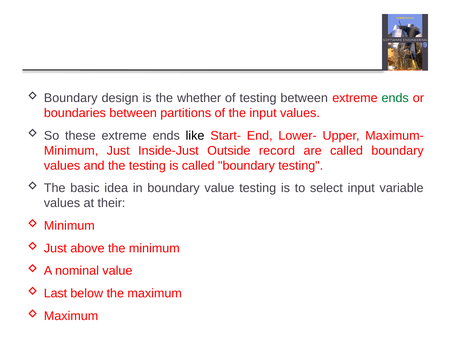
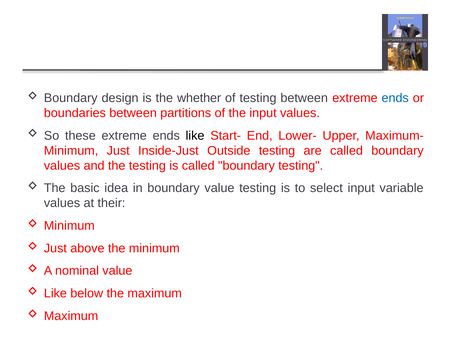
ends at (395, 98) colour: green -> blue
Outside record: record -> testing
Last at (55, 294): Last -> Like
